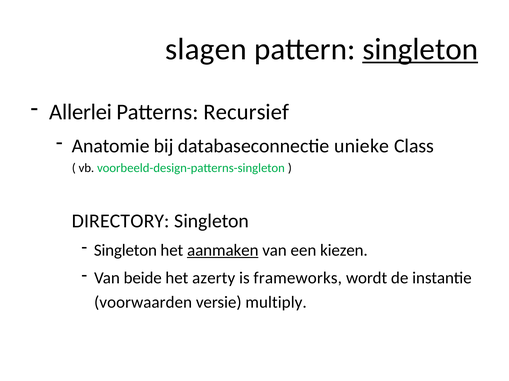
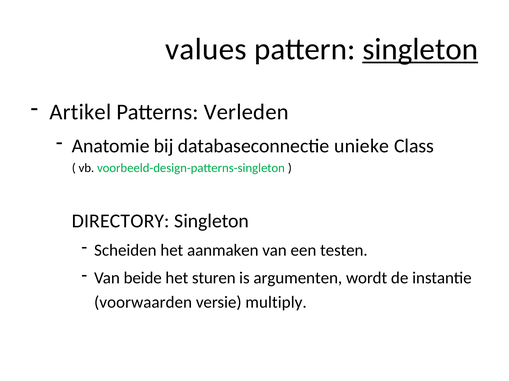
slagen: slagen -> values
Allerlei: Allerlei -> Artikel
Recursief: Recursief -> Verleden
Singleton at (125, 251): Singleton -> Scheiden
aanmaken underline: present -> none
kiezen: kiezen -> testen
azerty: azerty -> sturen
frameworks: frameworks -> argumenten
